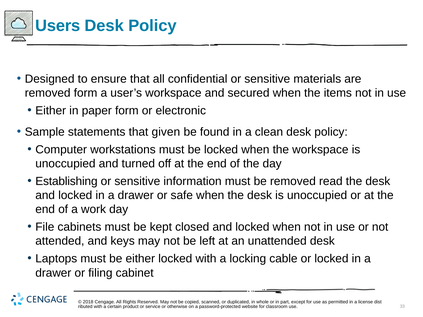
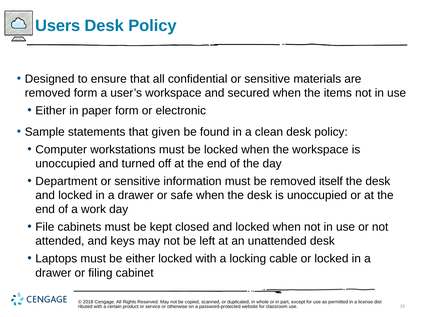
Establishing: Establishing -> Department
read: read -> itself
